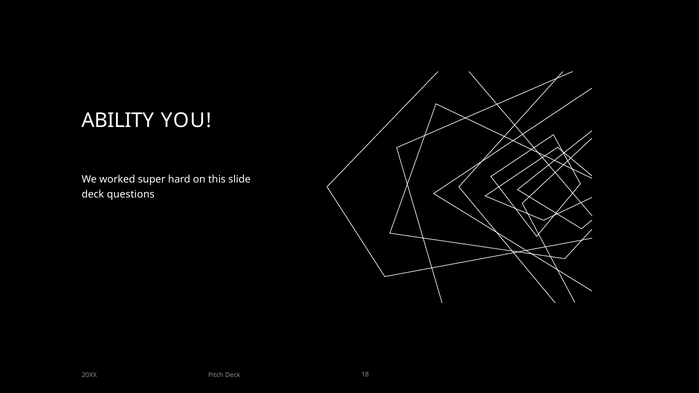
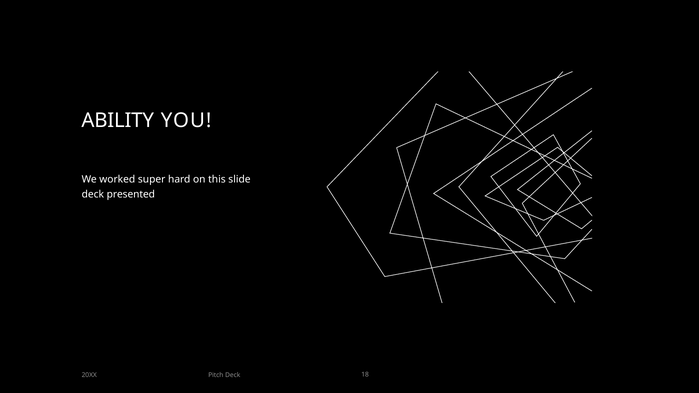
questions: questions -> presented
